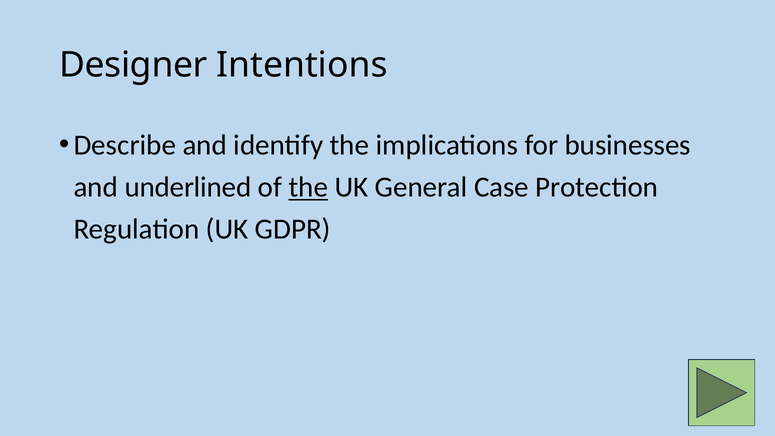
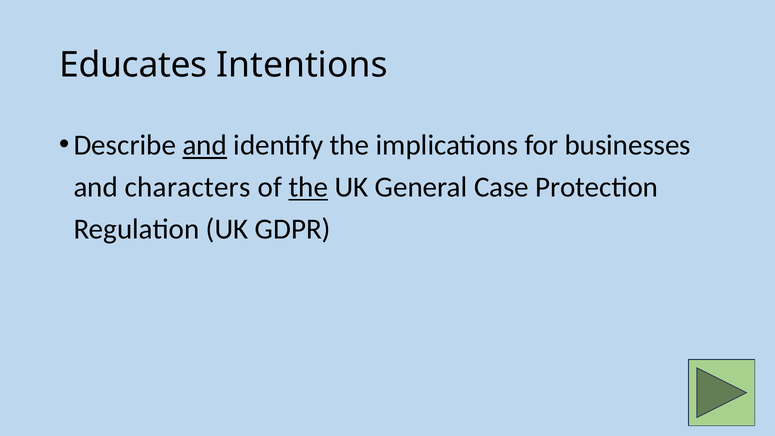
Designer: Designer -> Educates
and at (205, 145) underline: none -> present
underlined: underlined -> characters
